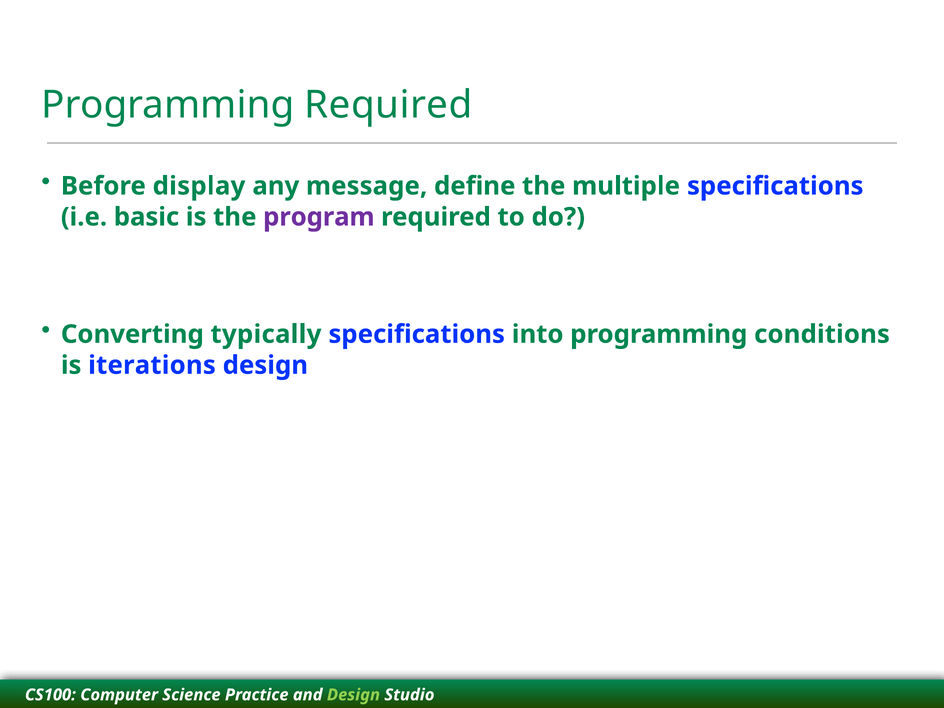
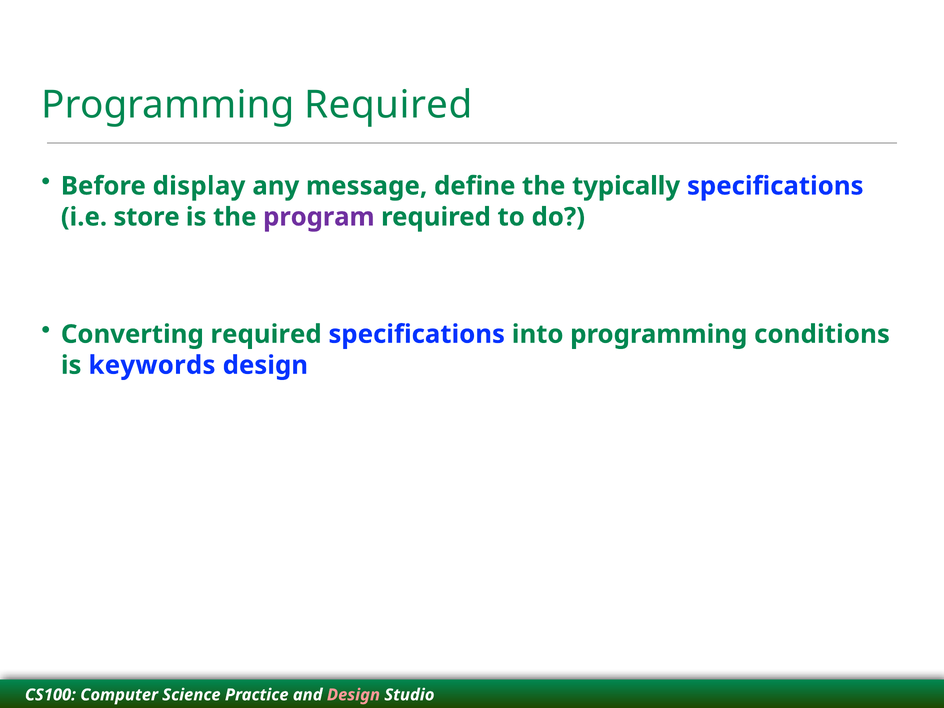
multiple: multiple -> typically
basic: basic -> store
Converting typically: typically -> required
iterations: iterations -> keywords
Design at (353, 695) colour: light green -> pink
